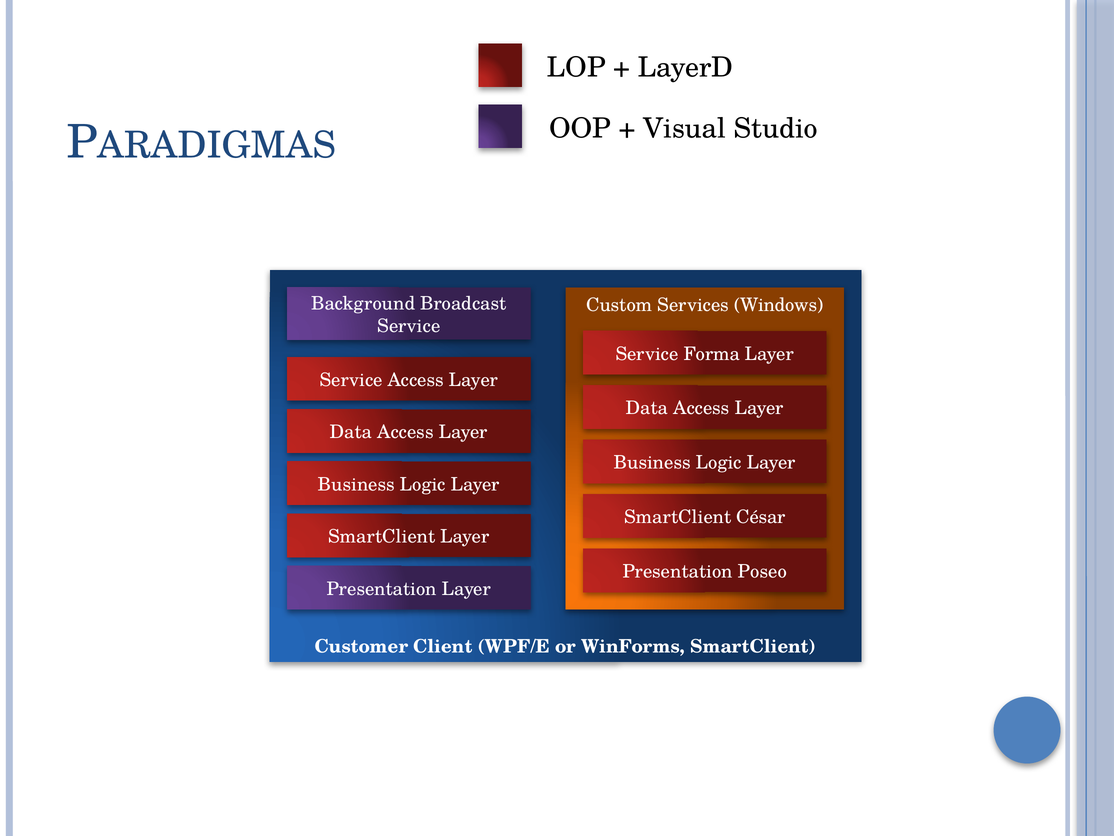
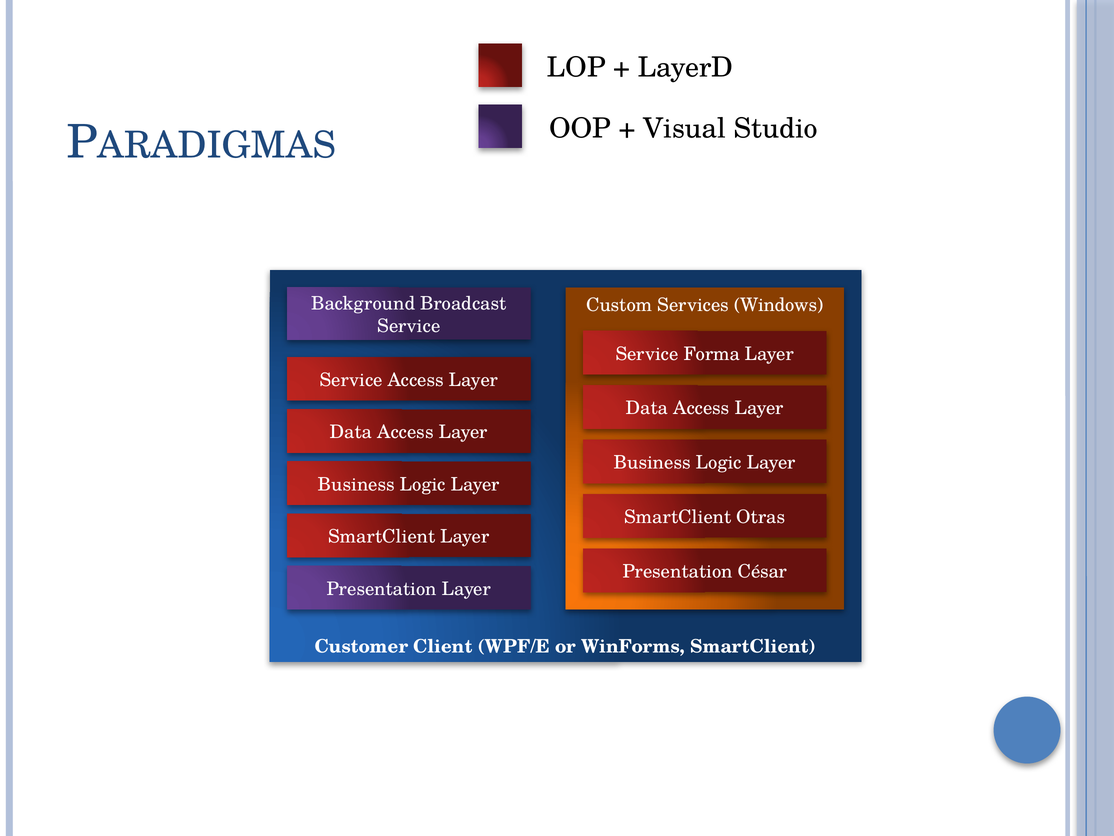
César: César -> Otras
Poseo: Poseo -> César
